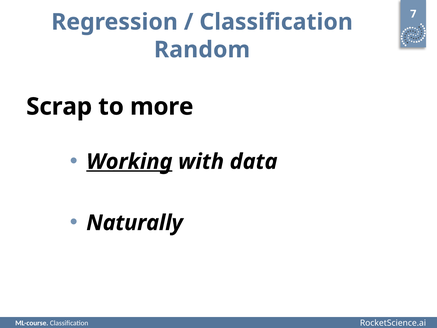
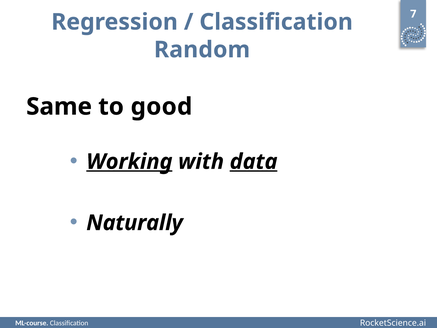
Scrap: Scrap -> Same
more: more -> good
data underline: none -> present
